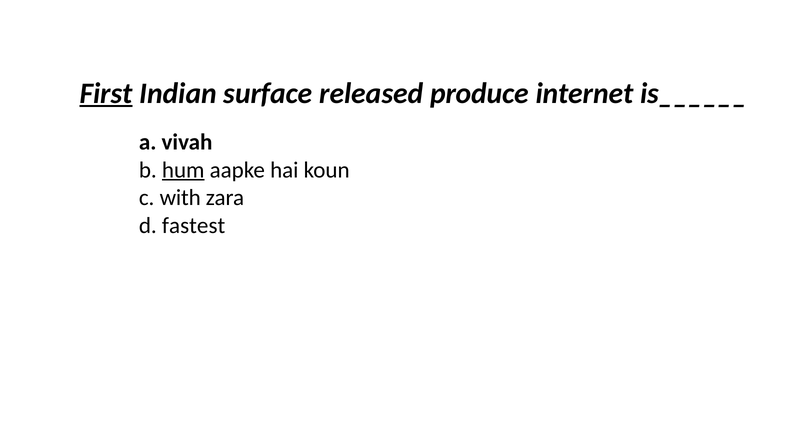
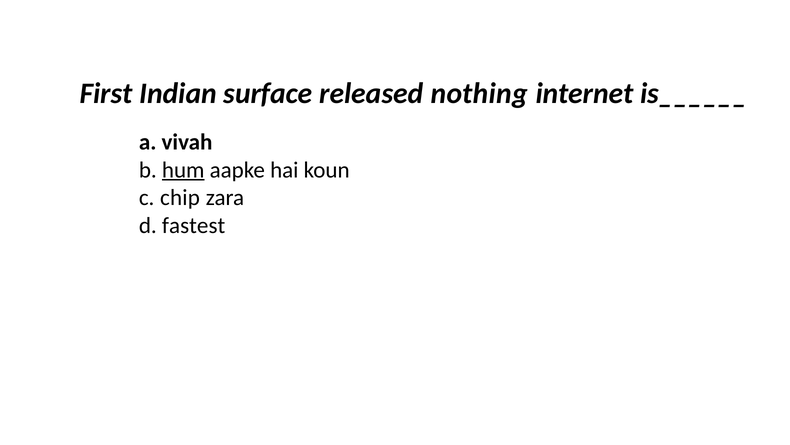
First underline: present -> none
produce: produce -> nothing
with: with -> chip
